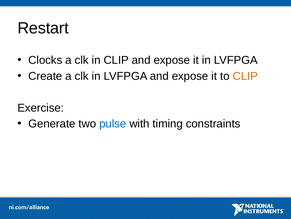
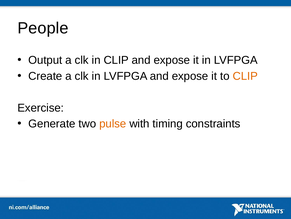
Restart: Restart -> People
Clocks: Clocks -> Output
pulse colour: blue -> orange
